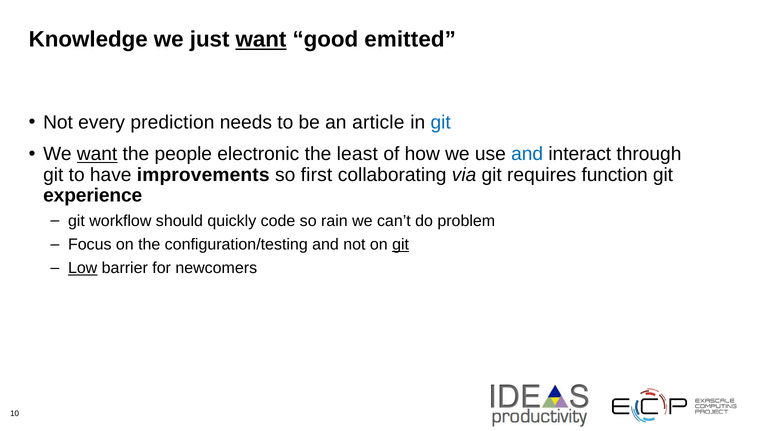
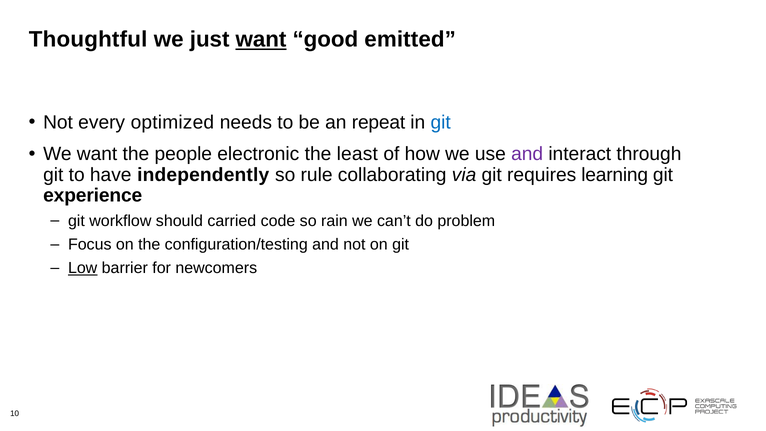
Knowledge: Knowledge -> Thoughtful
prediction: prediction -> optimized
article: article -> repeat
want at (97, 154) underline: present -> none
and at (527, 154) colour: blue -> purple
improvements: improvements -> independently
first: first -> rule
function: function -> learning
quickly: quickly -> carried
git at (401, 244) underline: present -> none
